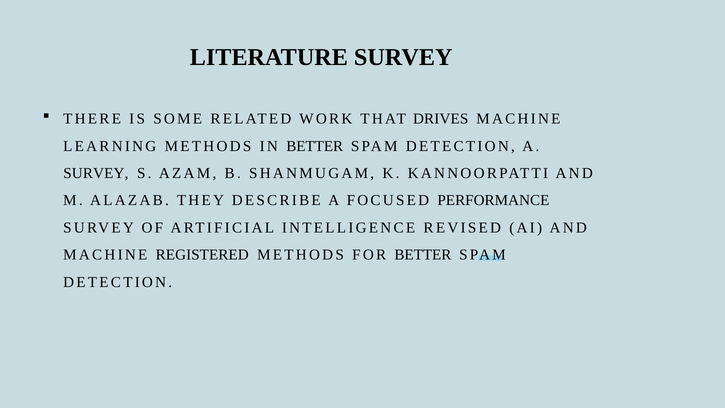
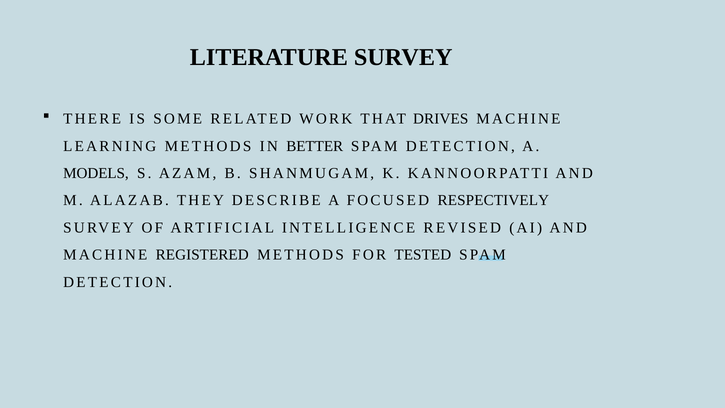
SURVEY at (96, 173): SURVEY -> MODELS
PERFORMANCE: PERFORMANCE -> RESPECTIVELY
FOR BETTER: BETTER -> TESTED
